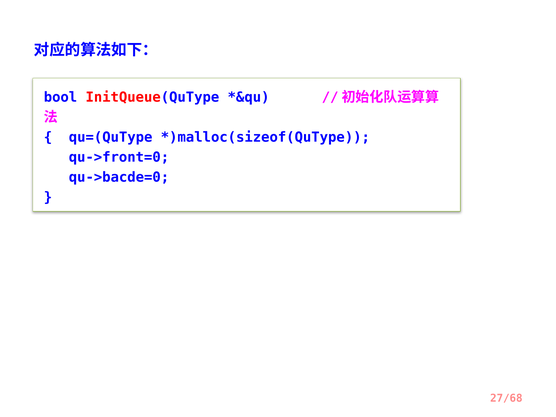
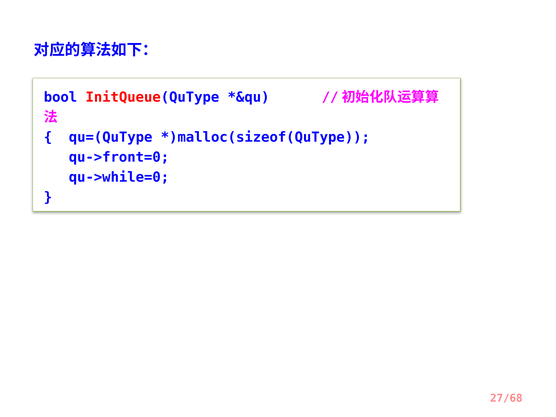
qu->bacde=0: qu->bacde=0 -> qu->while=0
